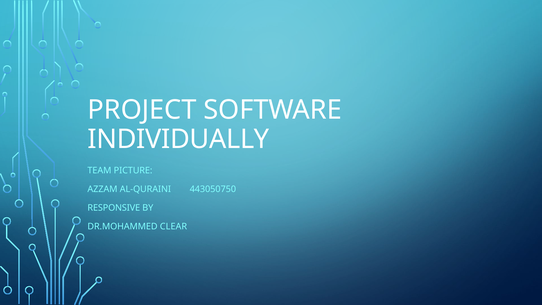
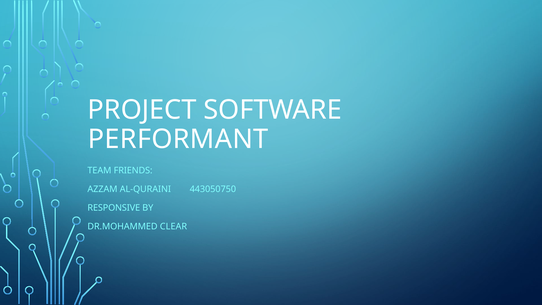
INDIVIDUALLY: INDIVIDUALLY -> PERFORMANT
PICTURE: PICTURE -> FRIENDS
